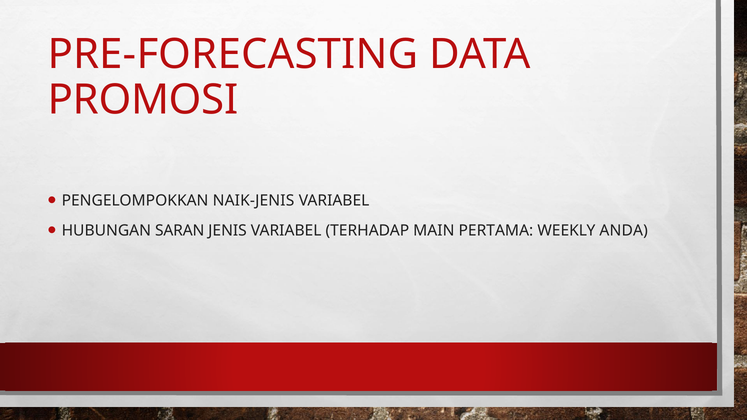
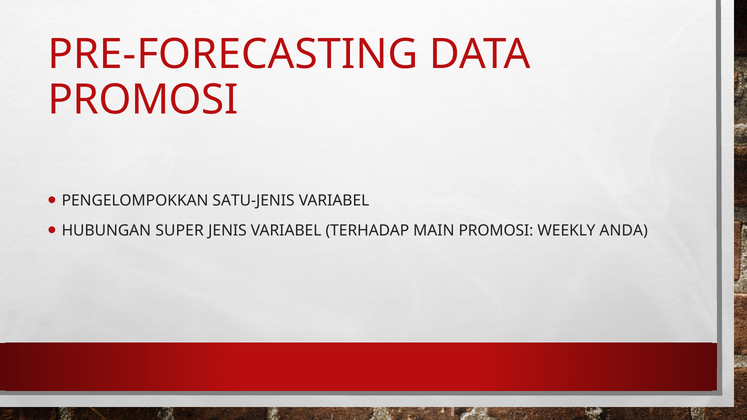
NAIK-JENIS: NAIK-JENIS -> SATU-JENIS
SARAN: SARAN -> SUPER
MAIN PERTAMA: PERTAMA -> PROMOSI
